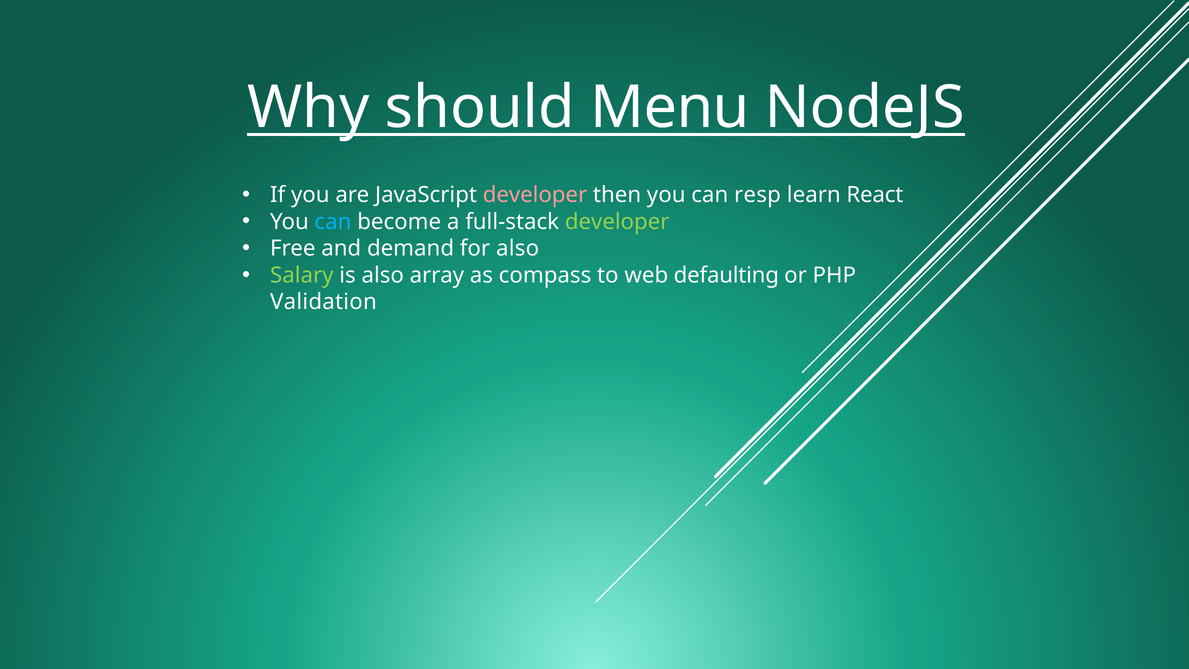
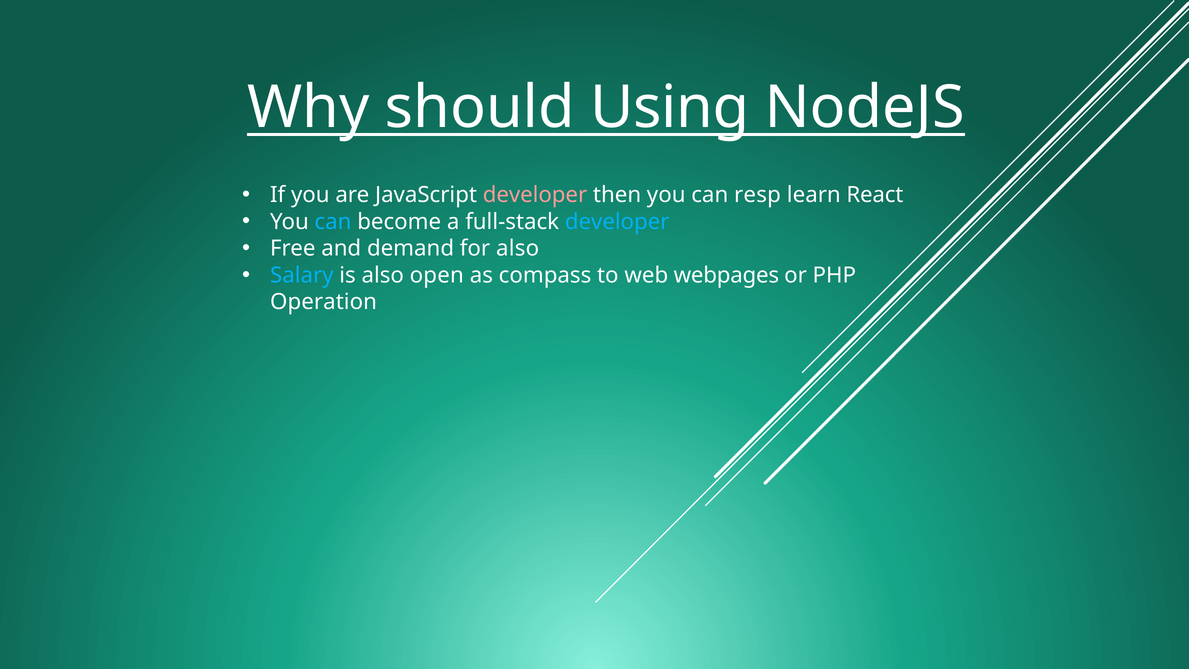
Menu: Menu -> Using
developer at (617, 222) colour: light green -> light blue
Salary colour: light green -> light blue
array: array -> open
defaulting: defaulting -> webpages
Validation: Validation -> Operation
